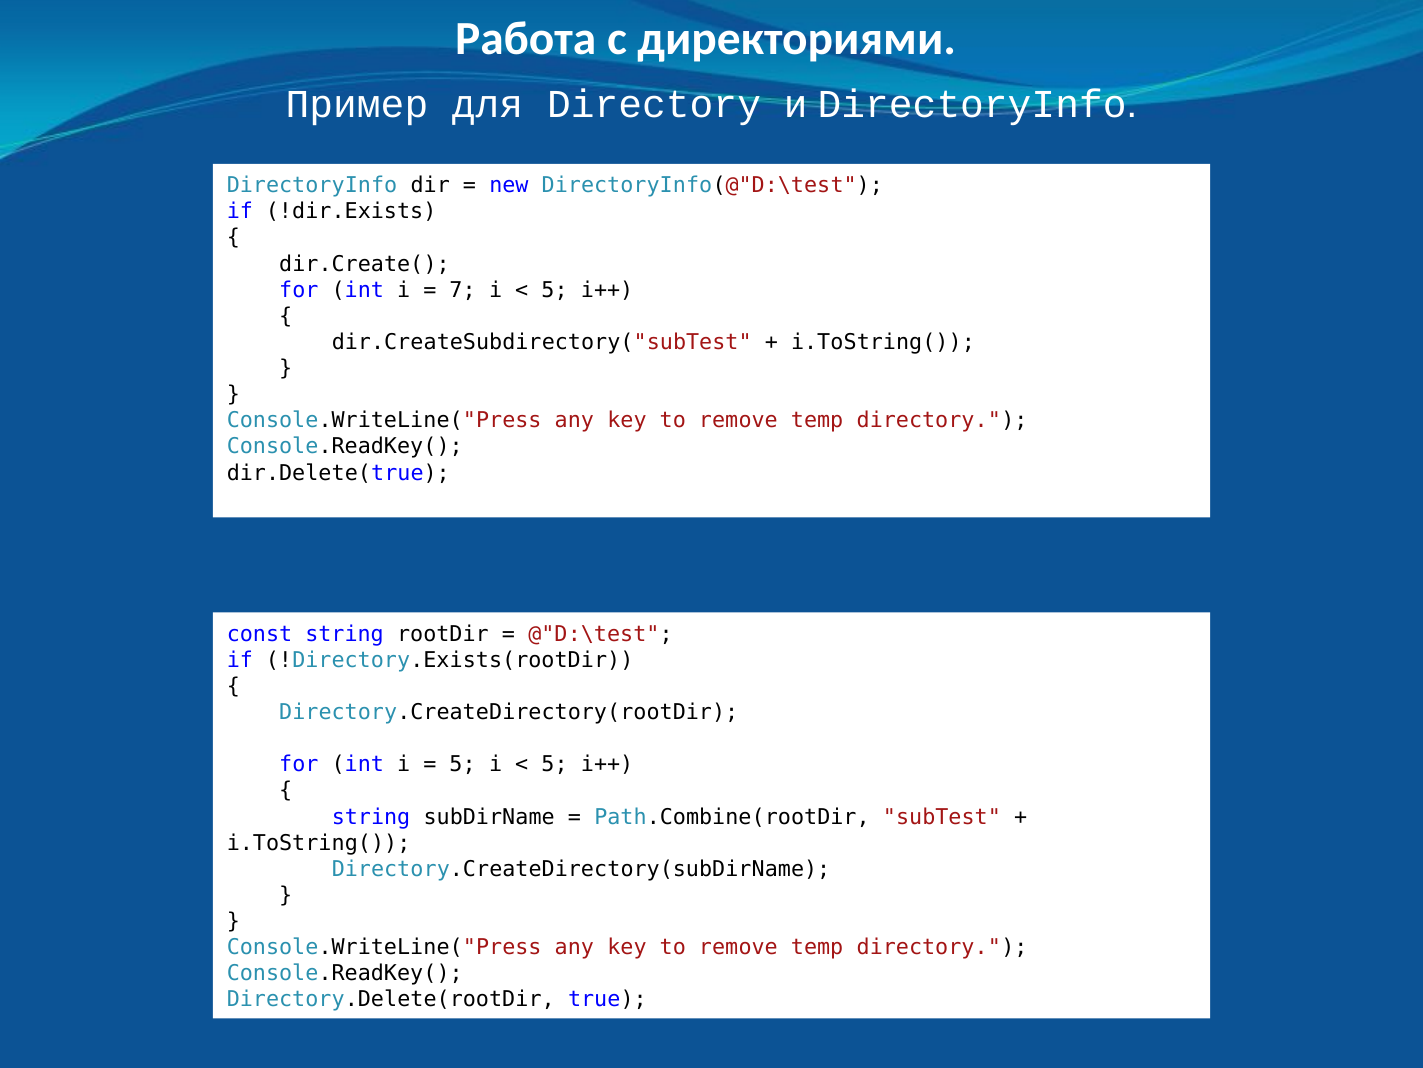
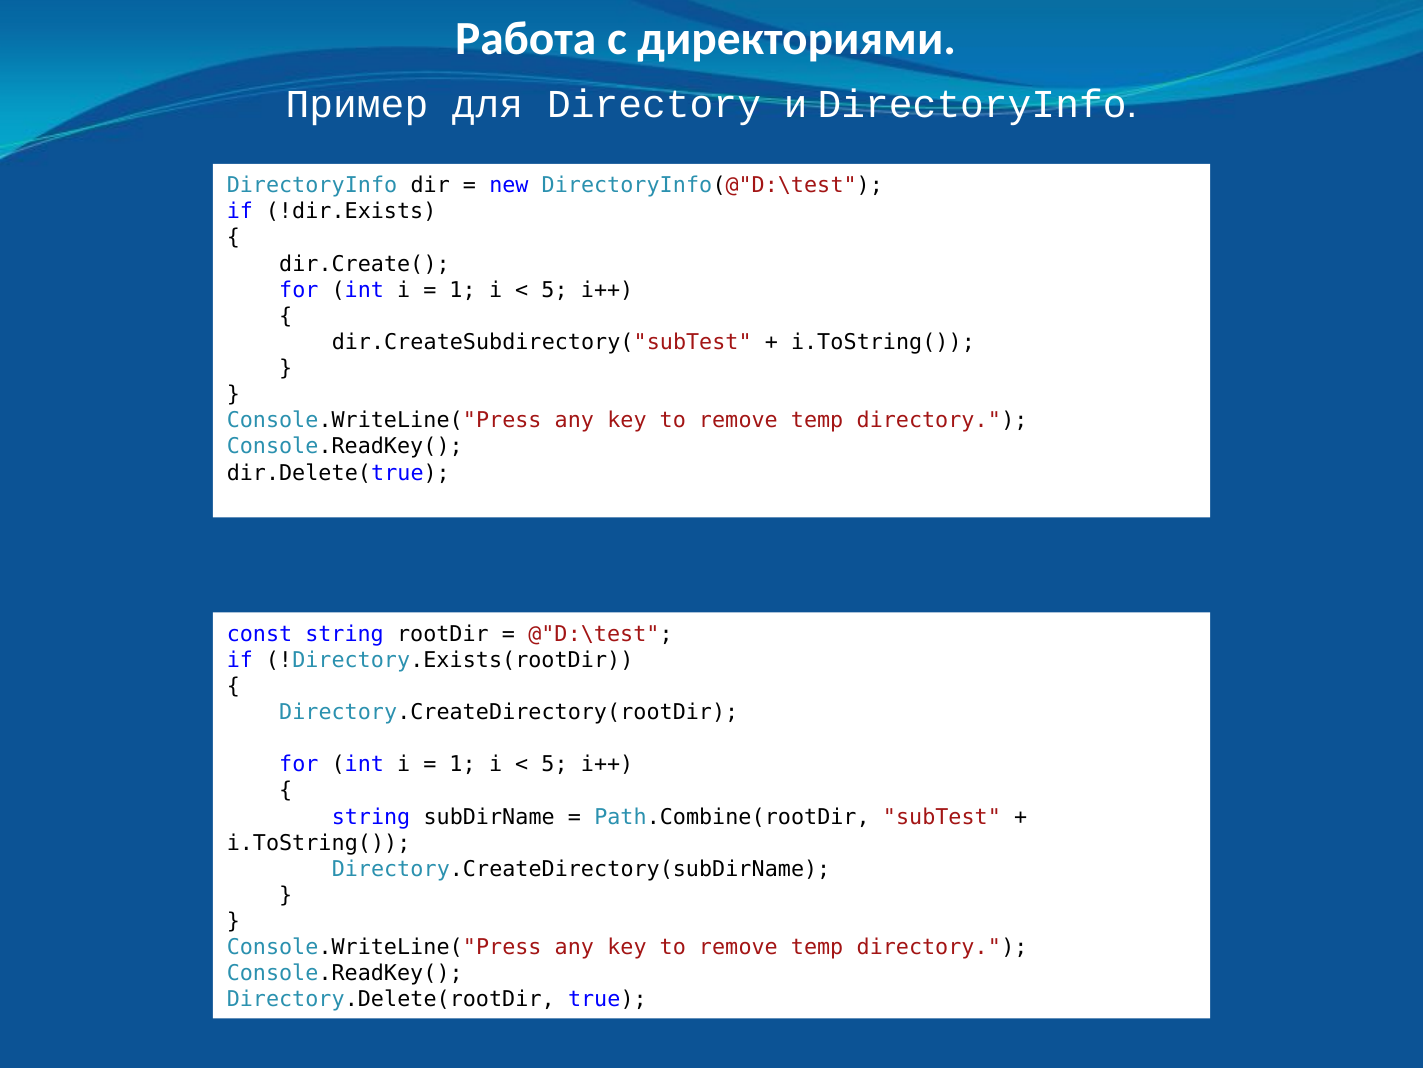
7 at (463, 290): 7 -> 1
5 at (463, 764): 5 -> 1
